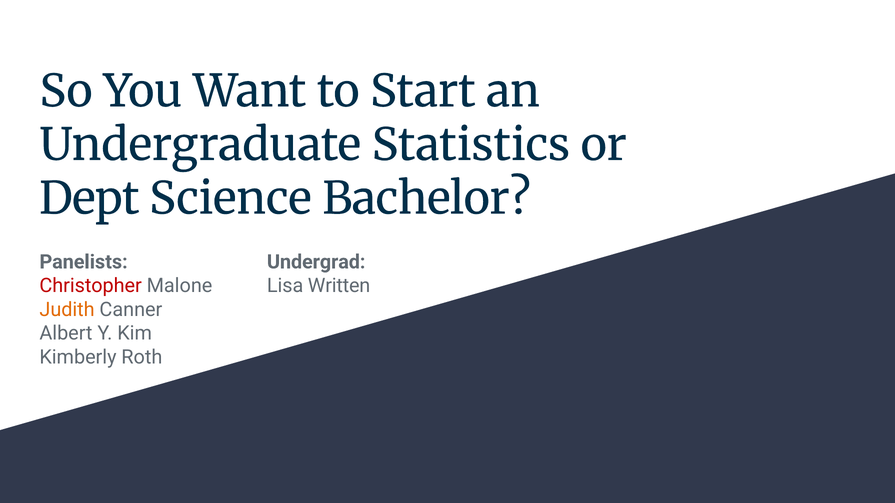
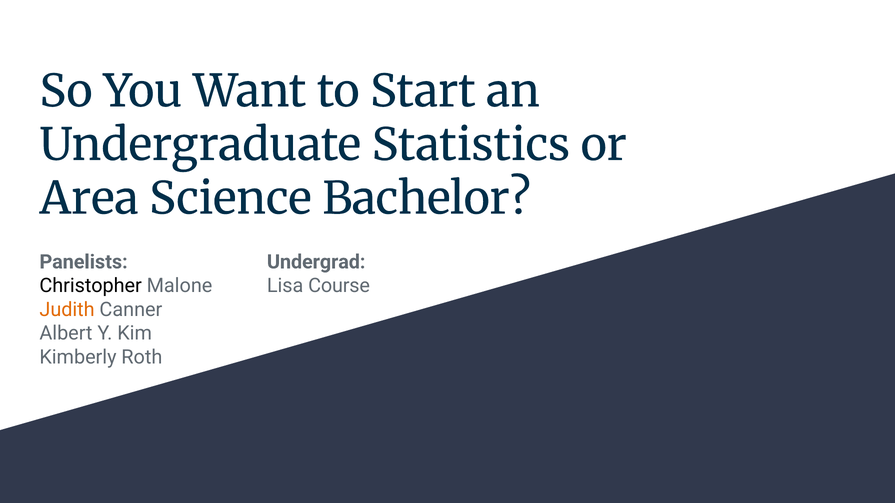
Dept: Dept -> Area
Christopher colour: red -> black
Written: Written -> Course
